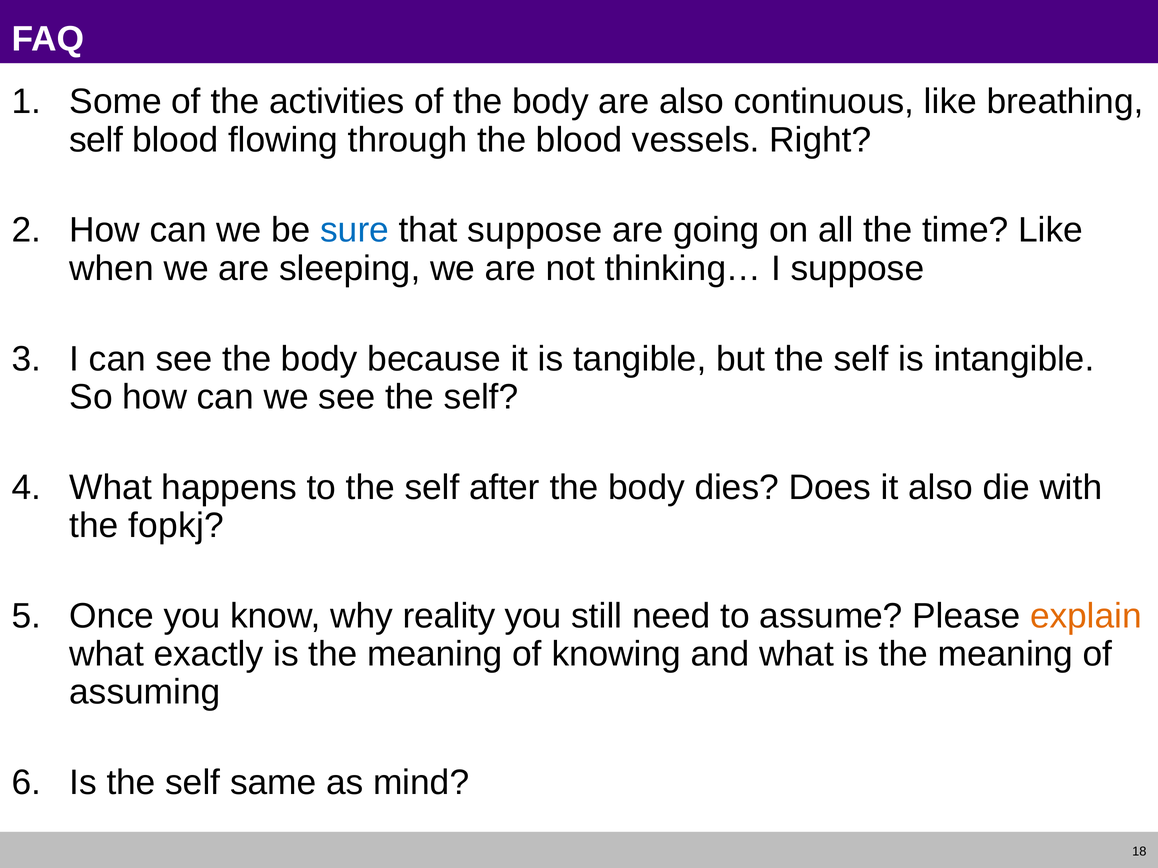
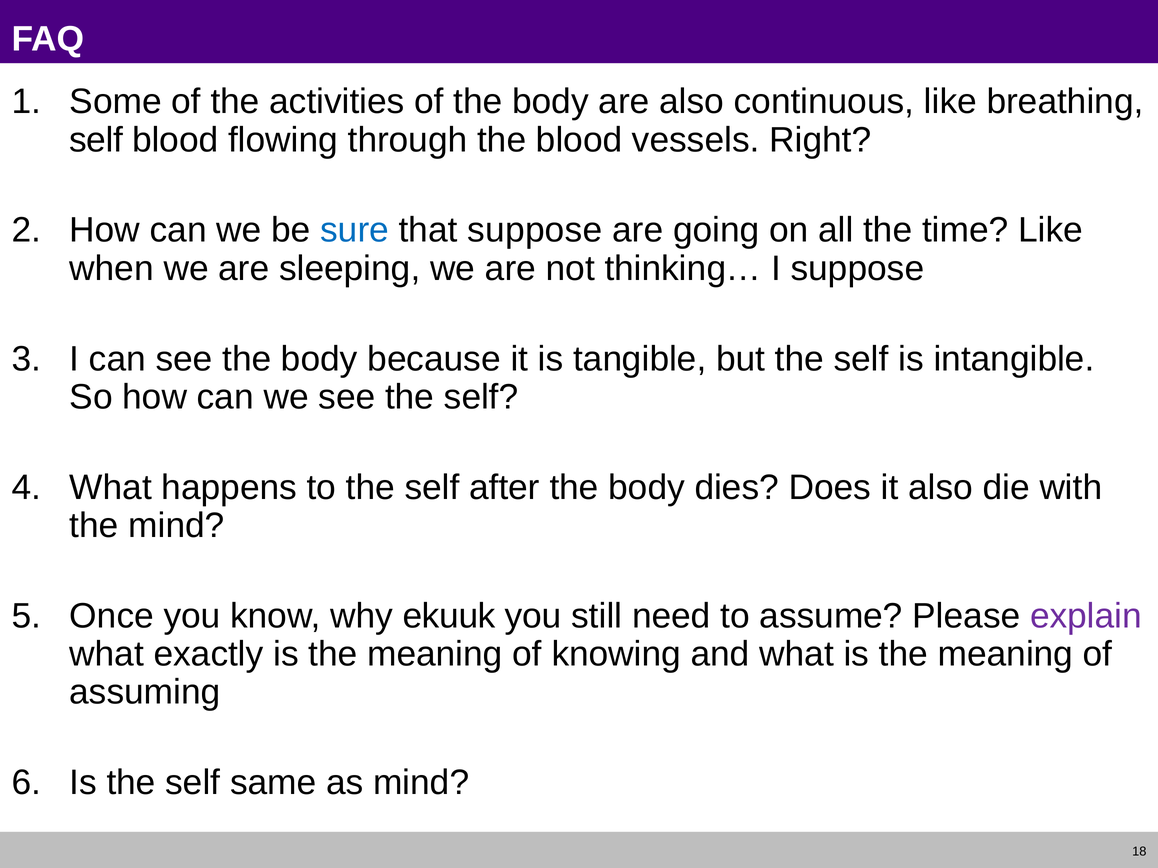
the fopkj: fopkj -> mind
reality: reality -> ekuuk
explain colour: orange -> purple
